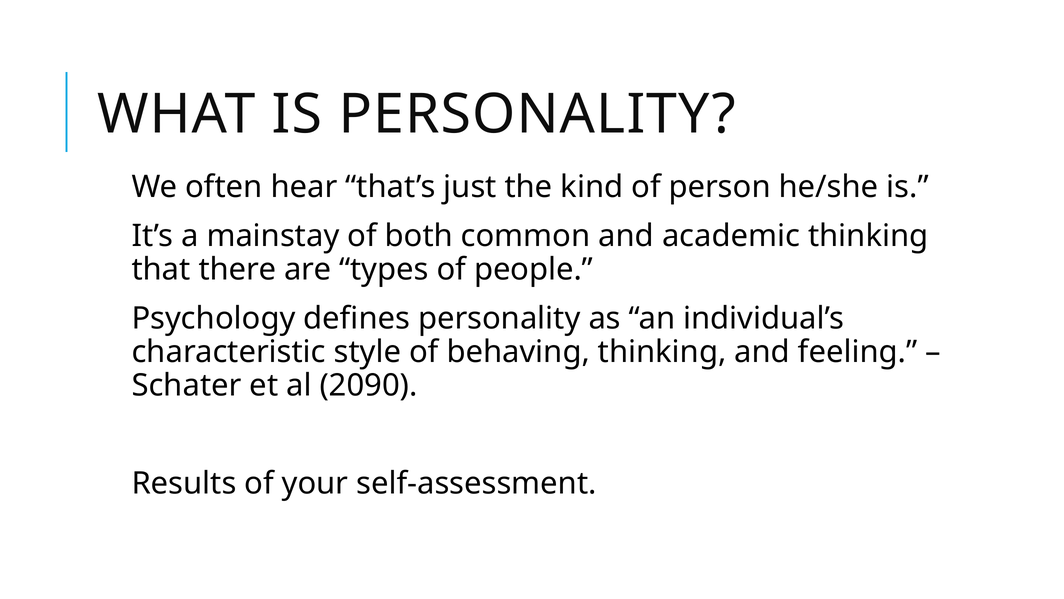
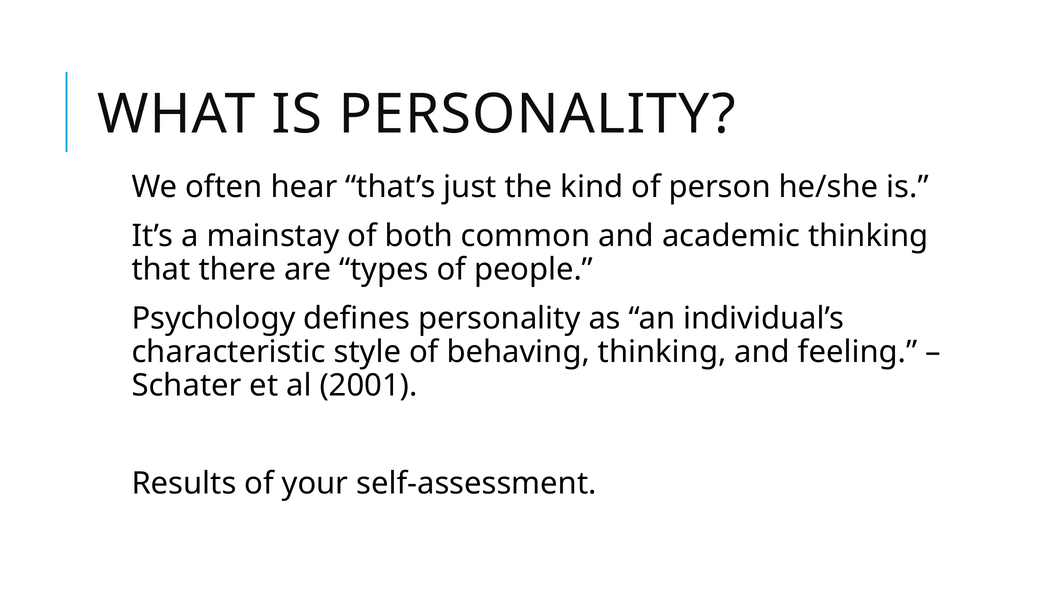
2090: 2090 -> 2001
